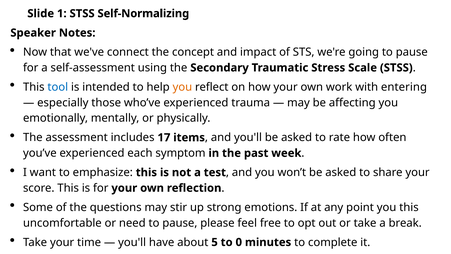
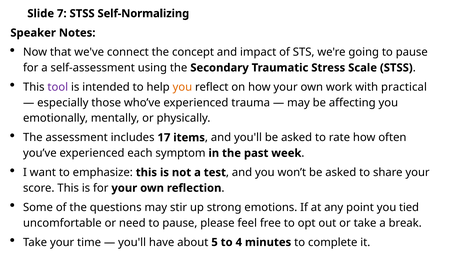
1: 1 -> 7
tool colour: blue -> purple
entering: entering -> practical
you this: this -> tied
0: 0 -> 4
